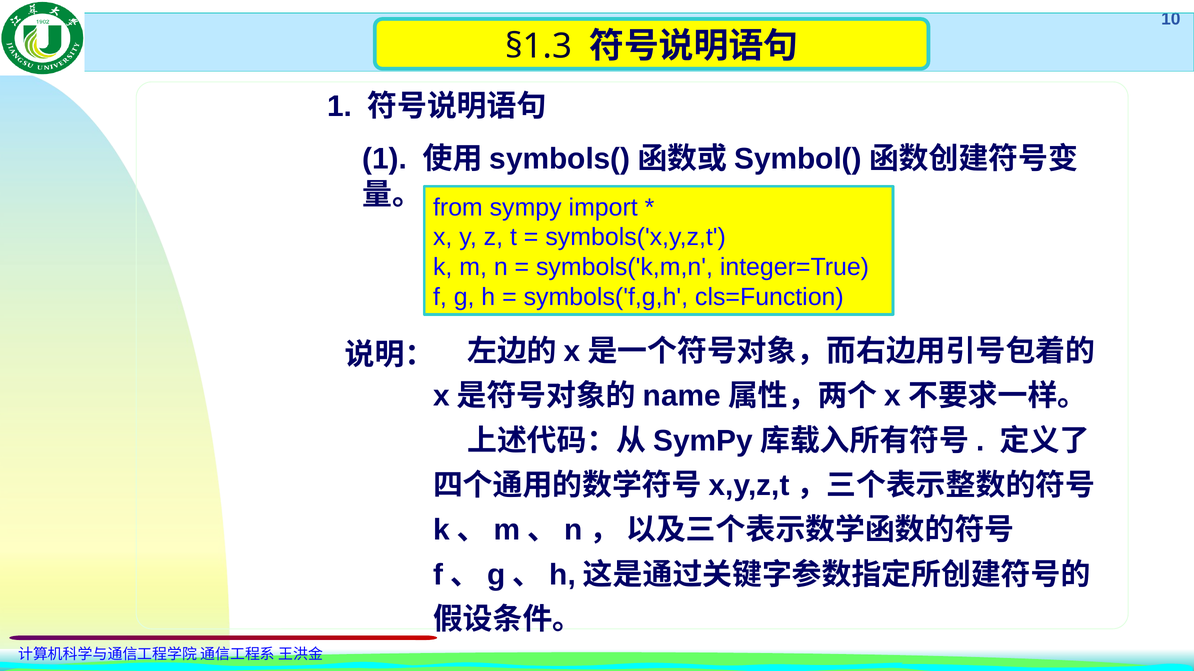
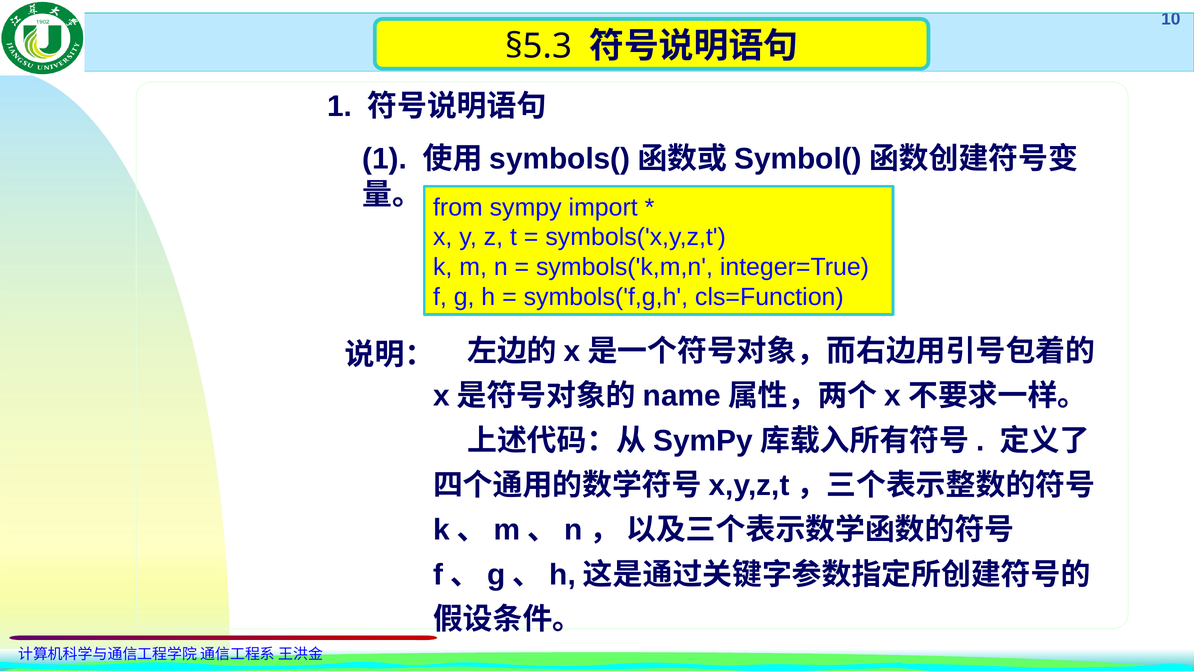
§1.3: §1.3 -> §5.3
